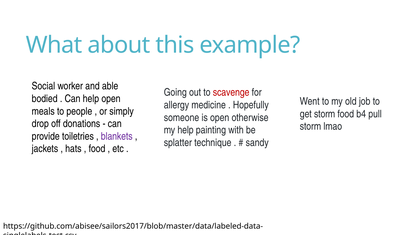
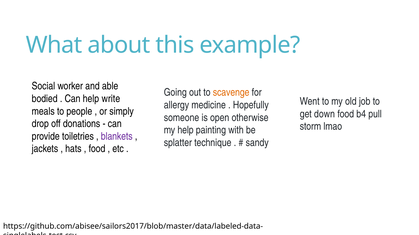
scavenge colour: red -> orange
help open: open -> write
get storm: storm -> down
